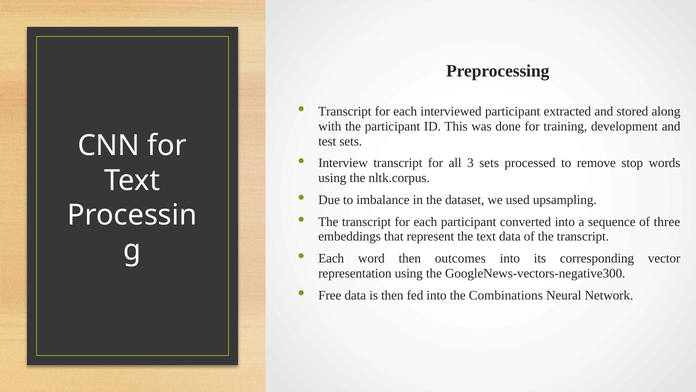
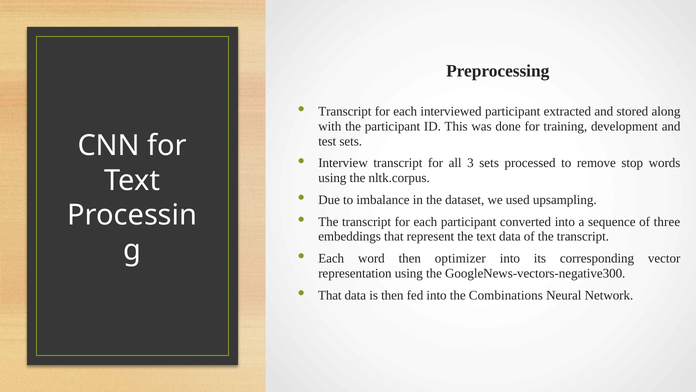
outcomes: outcomes -> optimizer
Free at (330, 295): Free -> That
